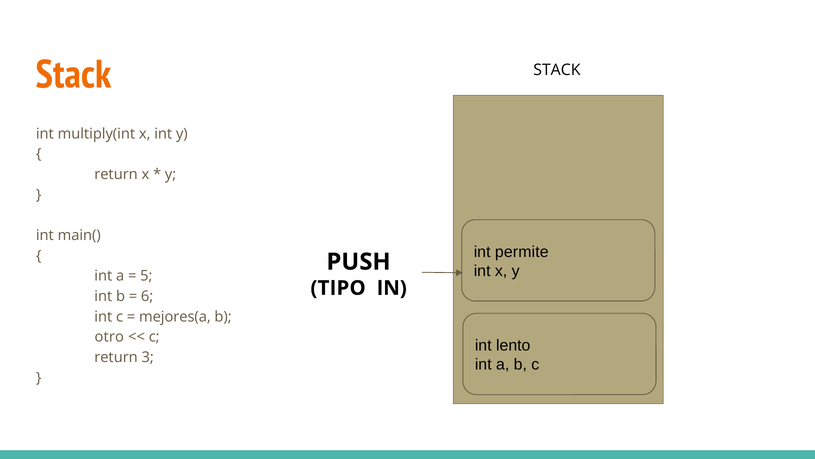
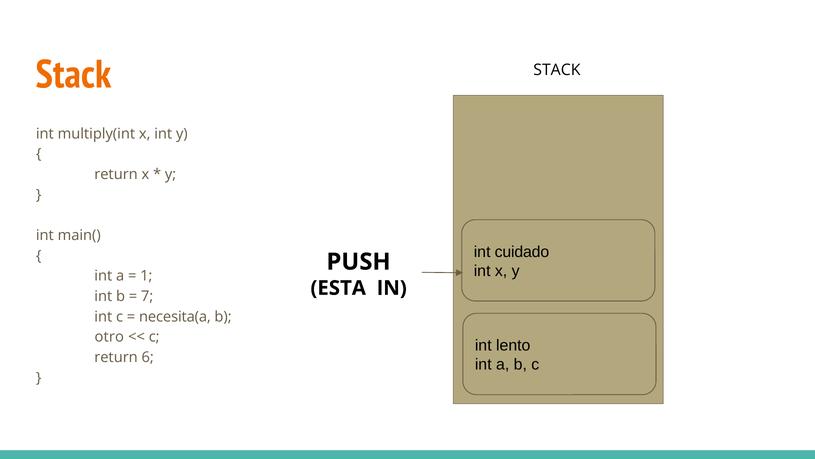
permite: permite -> cuidado
5: 5 -> 1
TIPO: TIPO -> ESTA
6: 6 -> 7
mejores(a: mejores(a -> necesita(a
3: 3 -> 6
